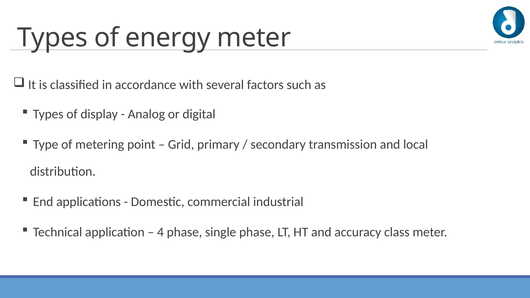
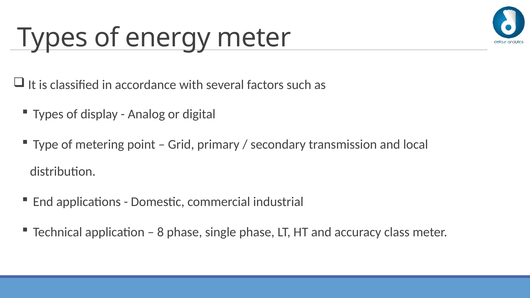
4: 4 -> 8
